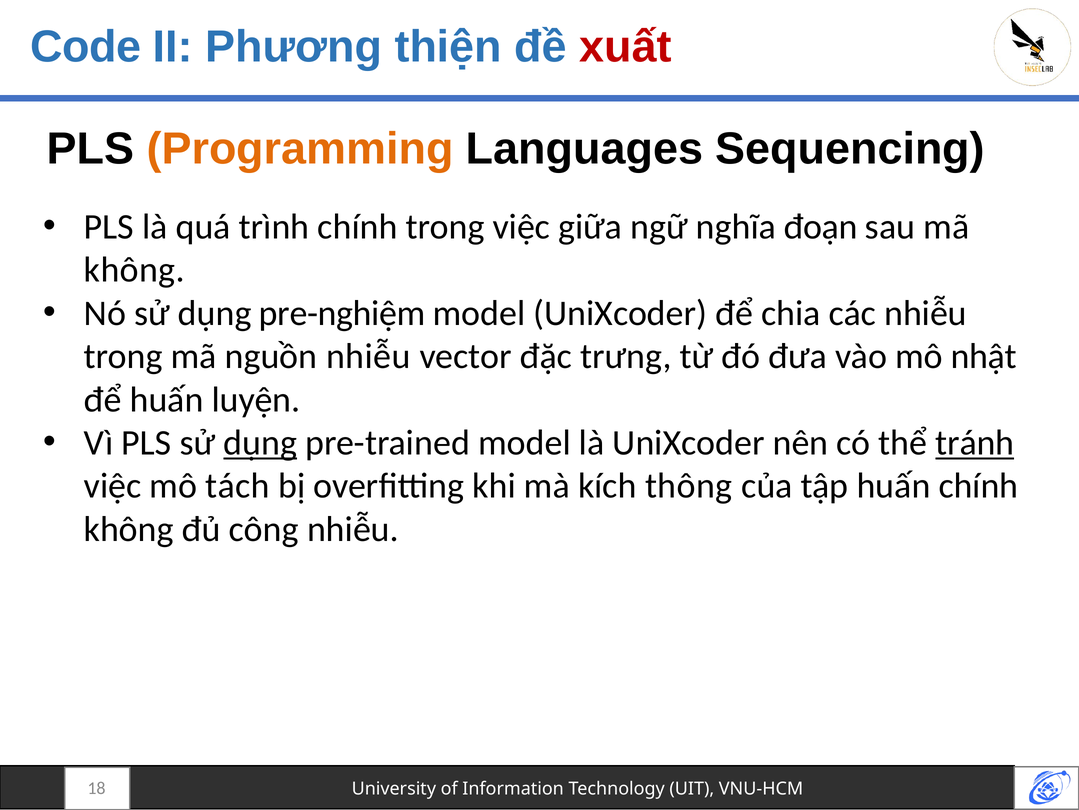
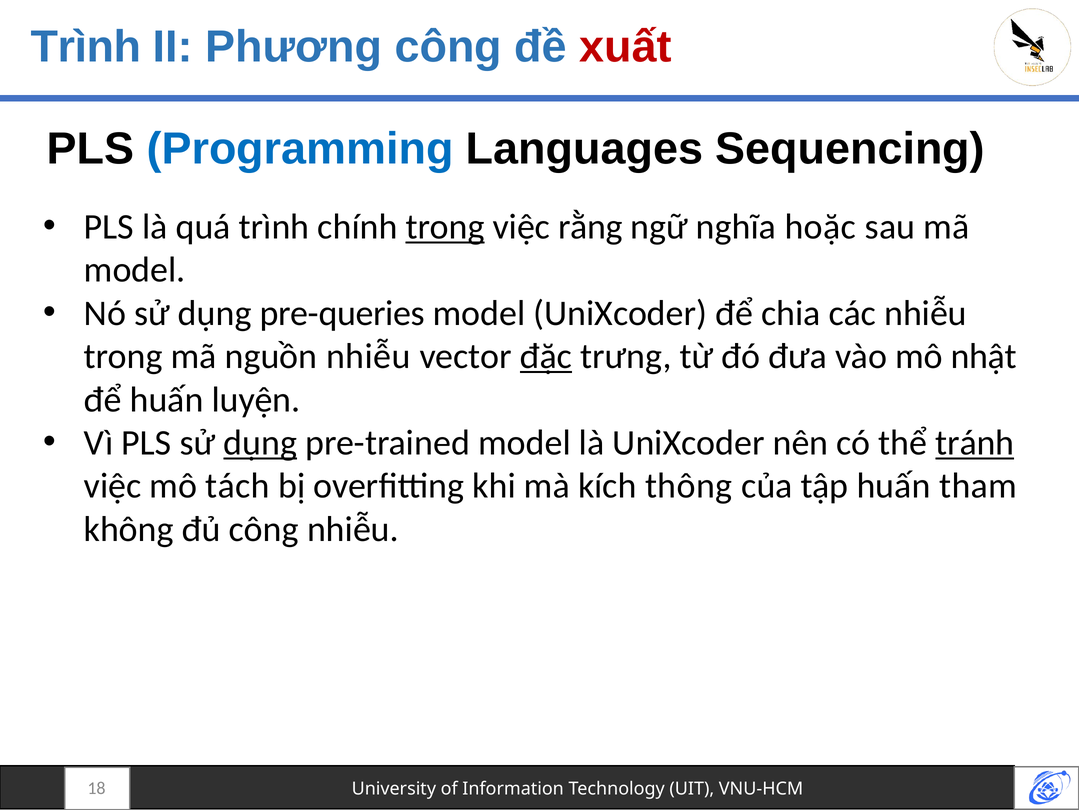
Code at (86, 47): Code -> Trình
Phương thiện: thiện -> công
Programming colour: orange -> blue
trong at (445, 227) underline: none -> present
giữa: giữa -> rằng
đoạn: đoạn -> hoặc
không at (134, 270): không -> model
pre-nghiệm: pre-nghiệm -> pre-queries
đặc underline: none -> present
huấn chính: chính -> tham
